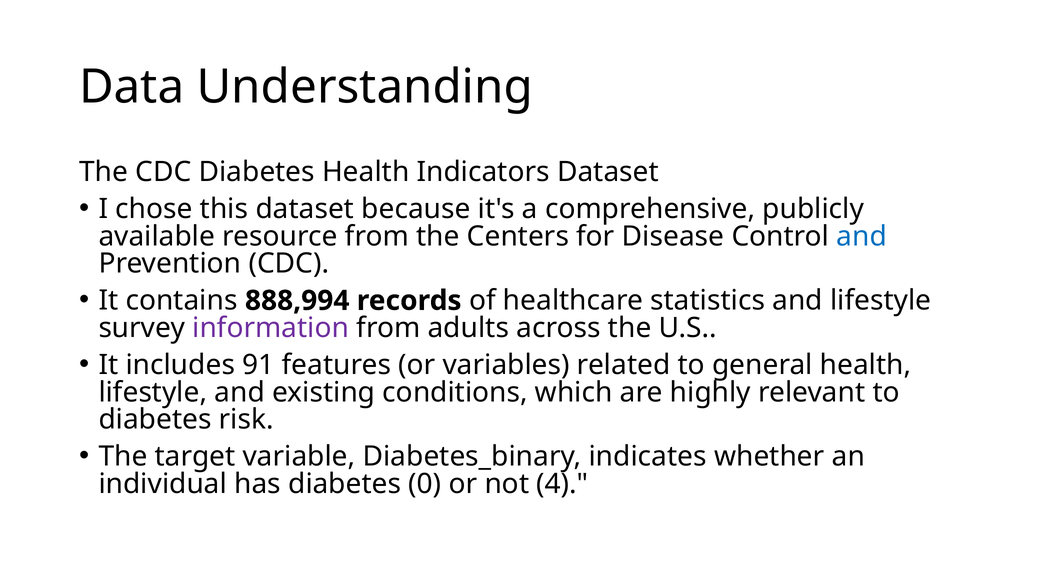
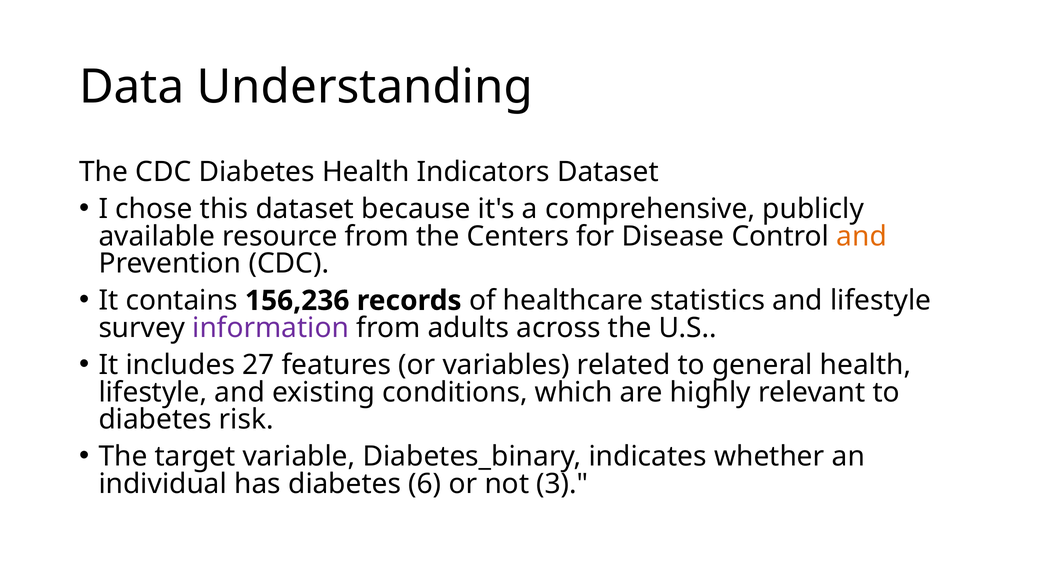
and at (862, 236) colour: blue -> orange
888,994: 888,994 -> 156,236
91: 91 -> 27
0: 0 -> 6
4: 4 -> 3
